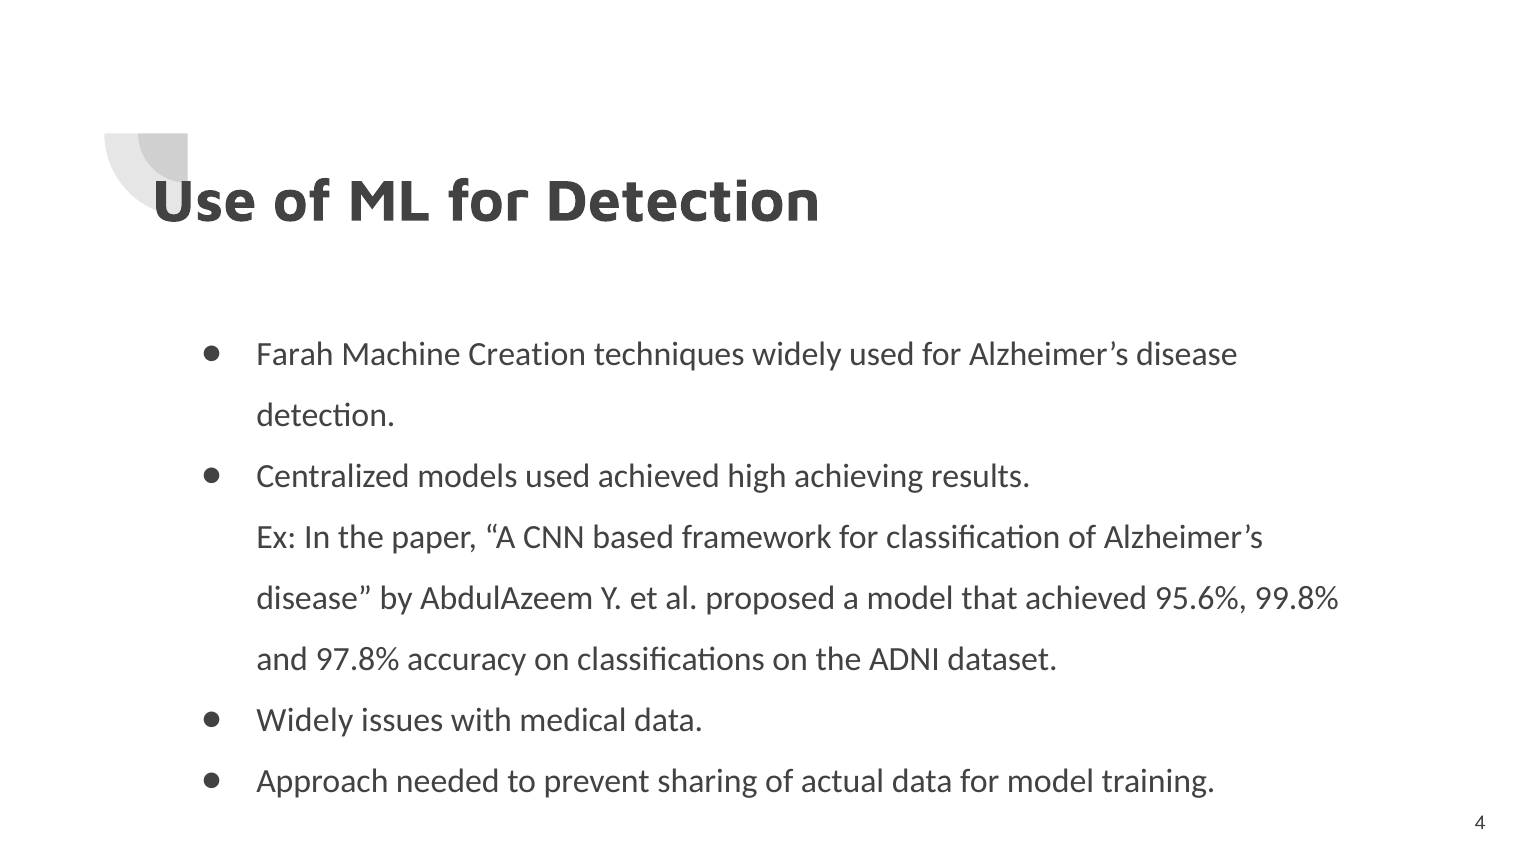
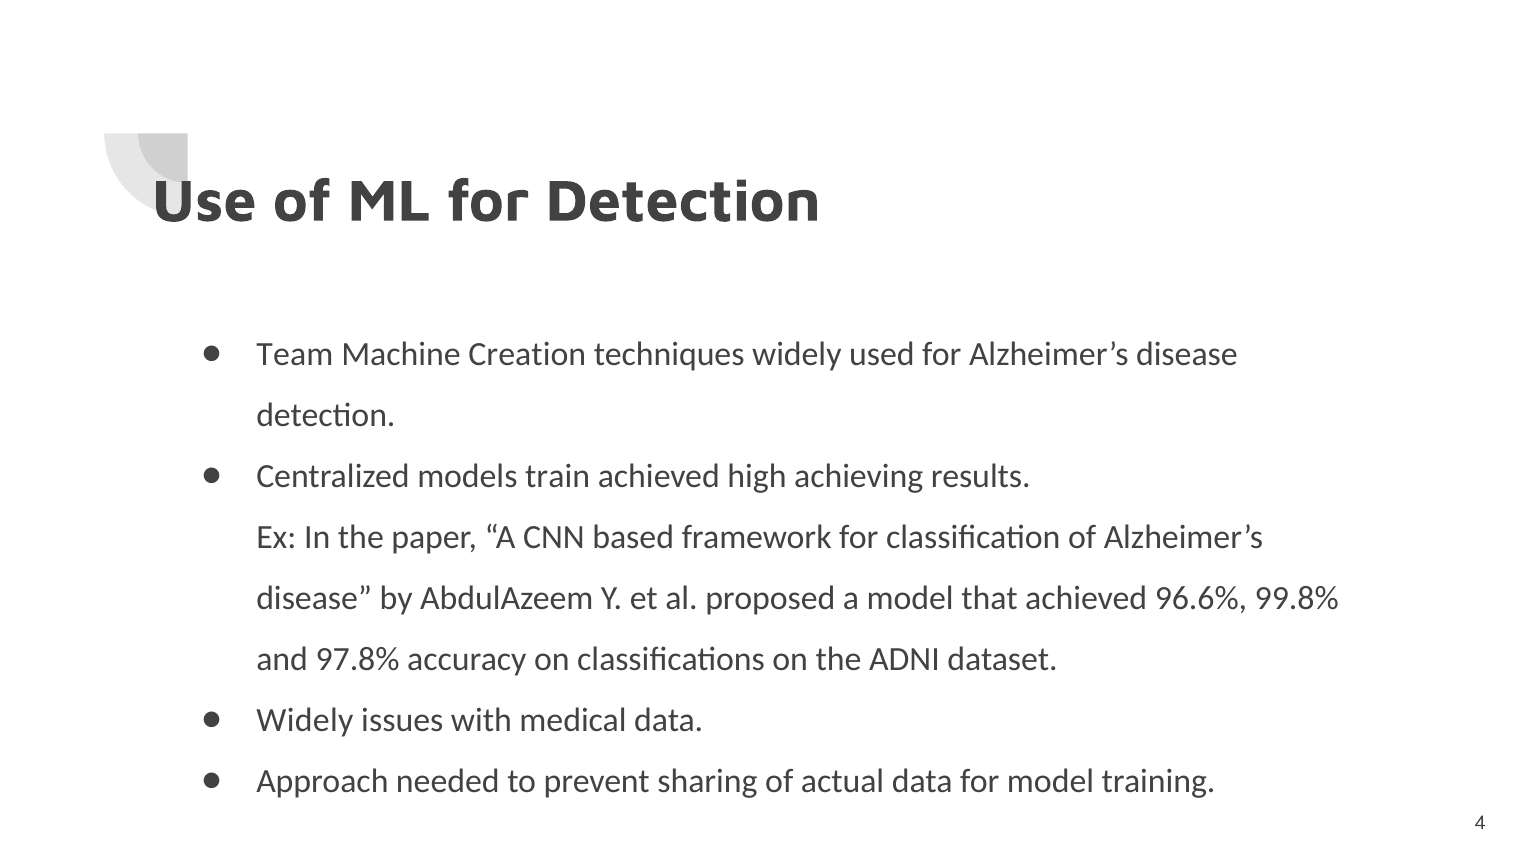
Farah: Farah -> Team
models used: used -> train
95.6%: 95.6% -> 96.6%
